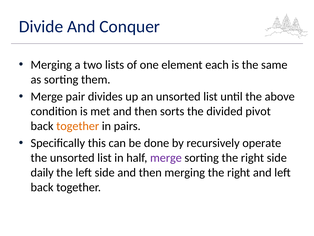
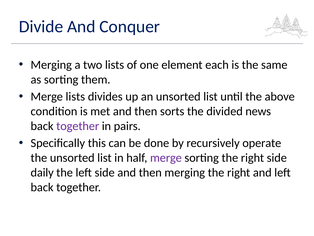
Merge pair: pair -> lists
pivot: pivot -> news
together at (78, 126) colour: orange -> purple
